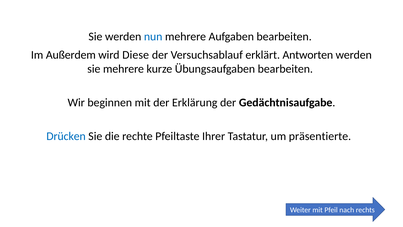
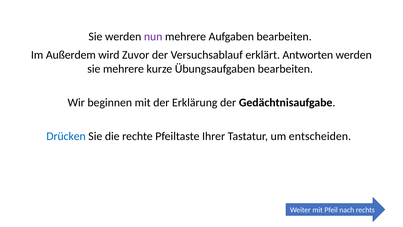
nun colour: blue -> purple
Diese: Diese -> Zuvor
präsentierte: präsentierte -> entscheiden
